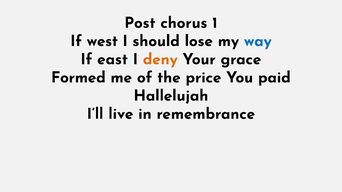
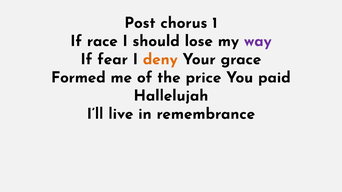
west: west -> race
way colour: blue -> purple
east: east -> fear
